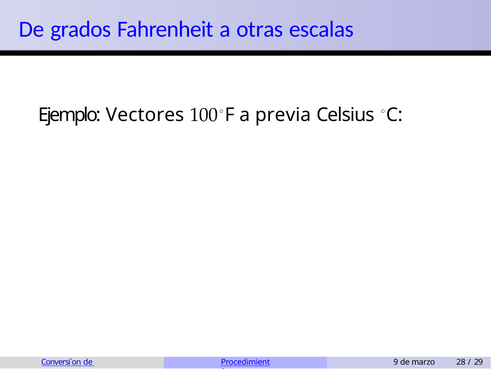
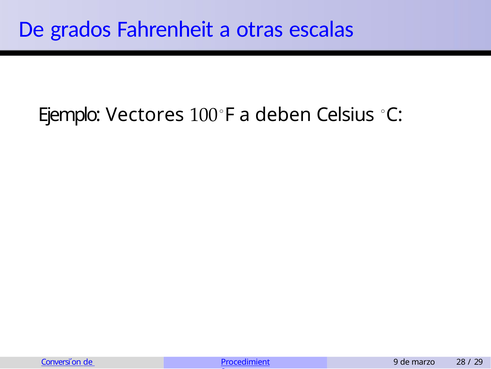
previa: previa -> deben
